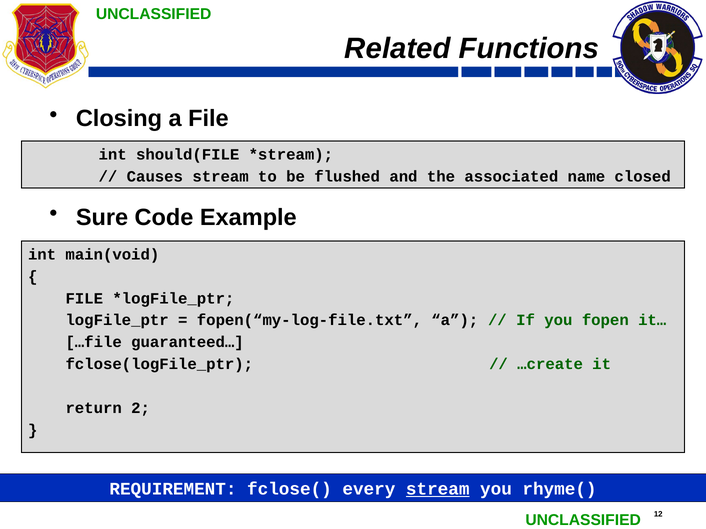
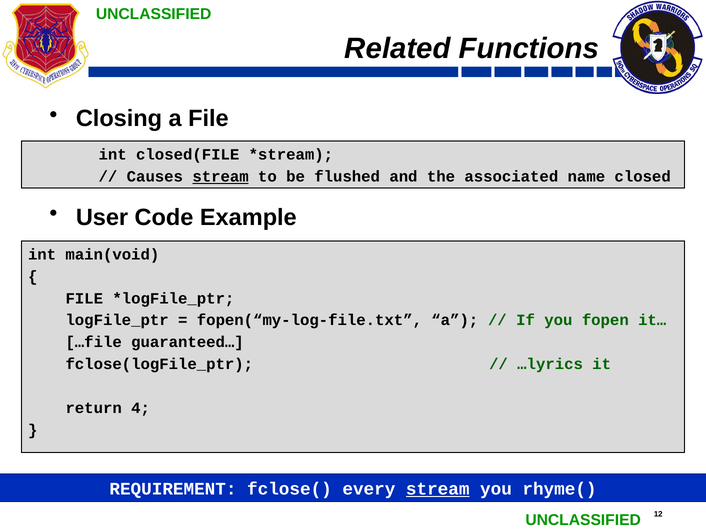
should(FILE: should(FILE -> closed(FILE
stream at (221, 177) underline: none -> present
Sure: Sure -> User
…create: …create -> …lyrics
2: 2 -> 4
